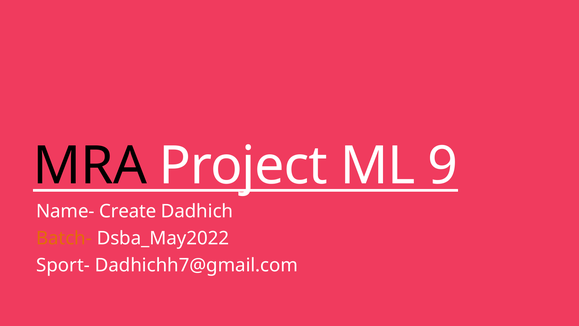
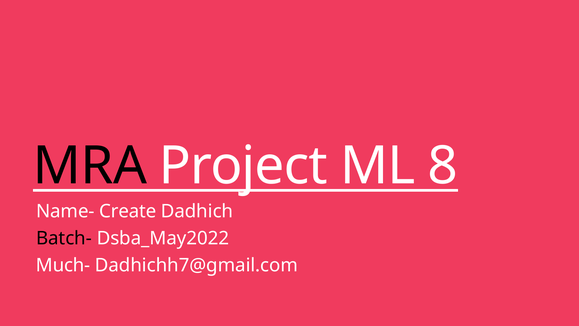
9: 9 -> 8
Batch- colour: orange -> black
Sport-: Sport- -> Much-
